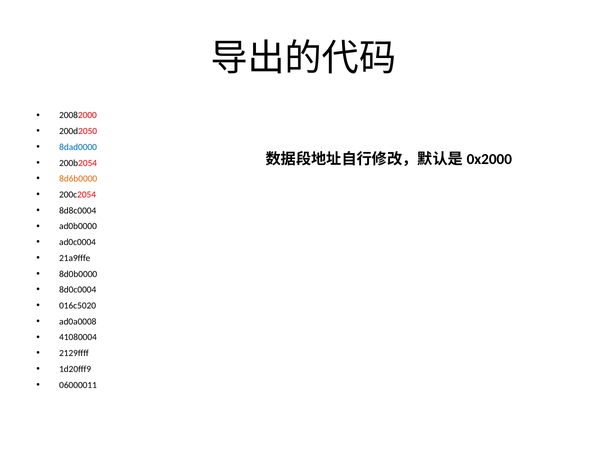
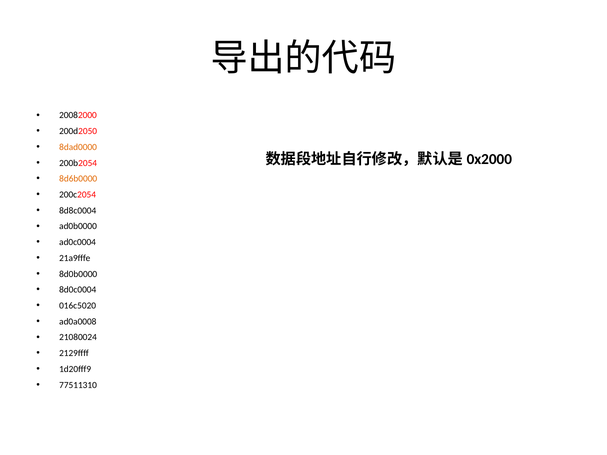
8dad0000 colour: blue -> orange
41080004: 41080004 -> 21080024
06000011: 06000011 -> 77511310
